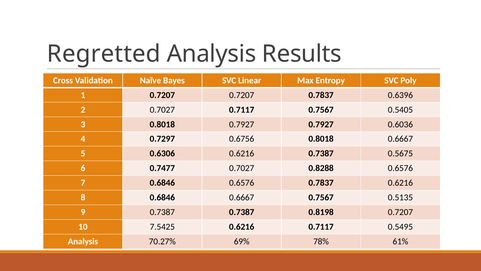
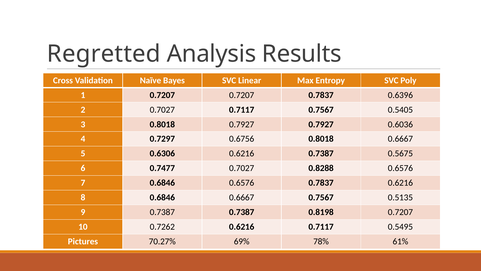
7.5425: 7.5425 -> 0.7262
Analysis at (83, 241): Analysis -> Pictures
